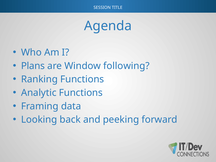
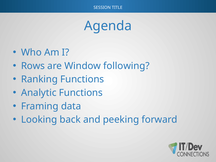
Plans: Plans -> Rows
